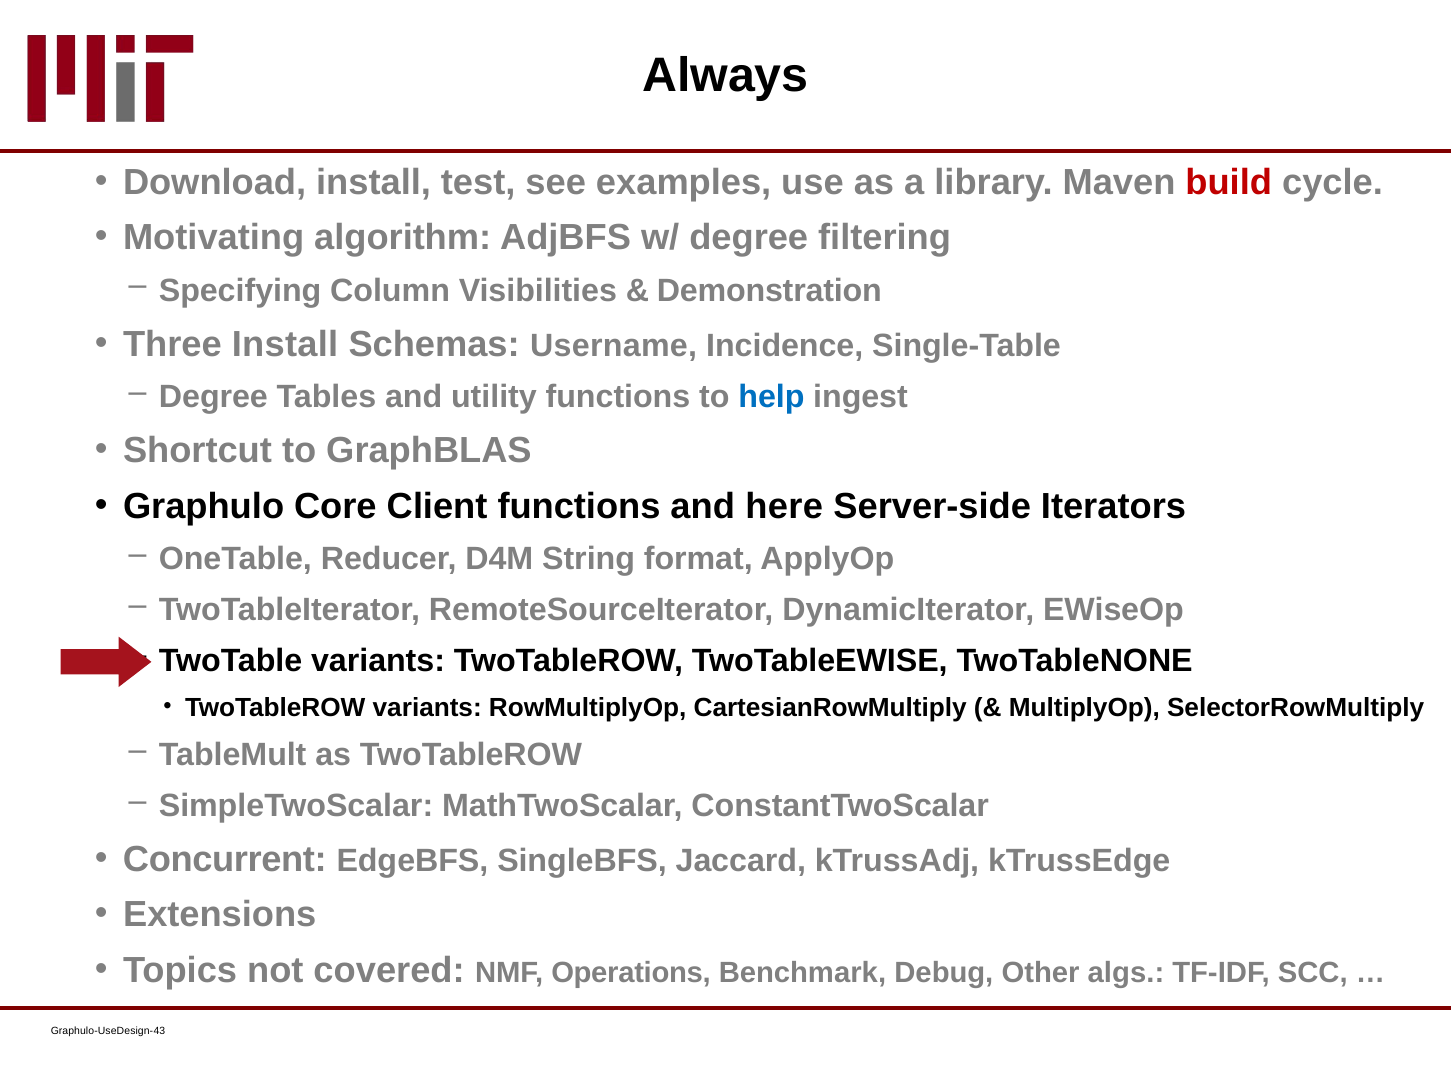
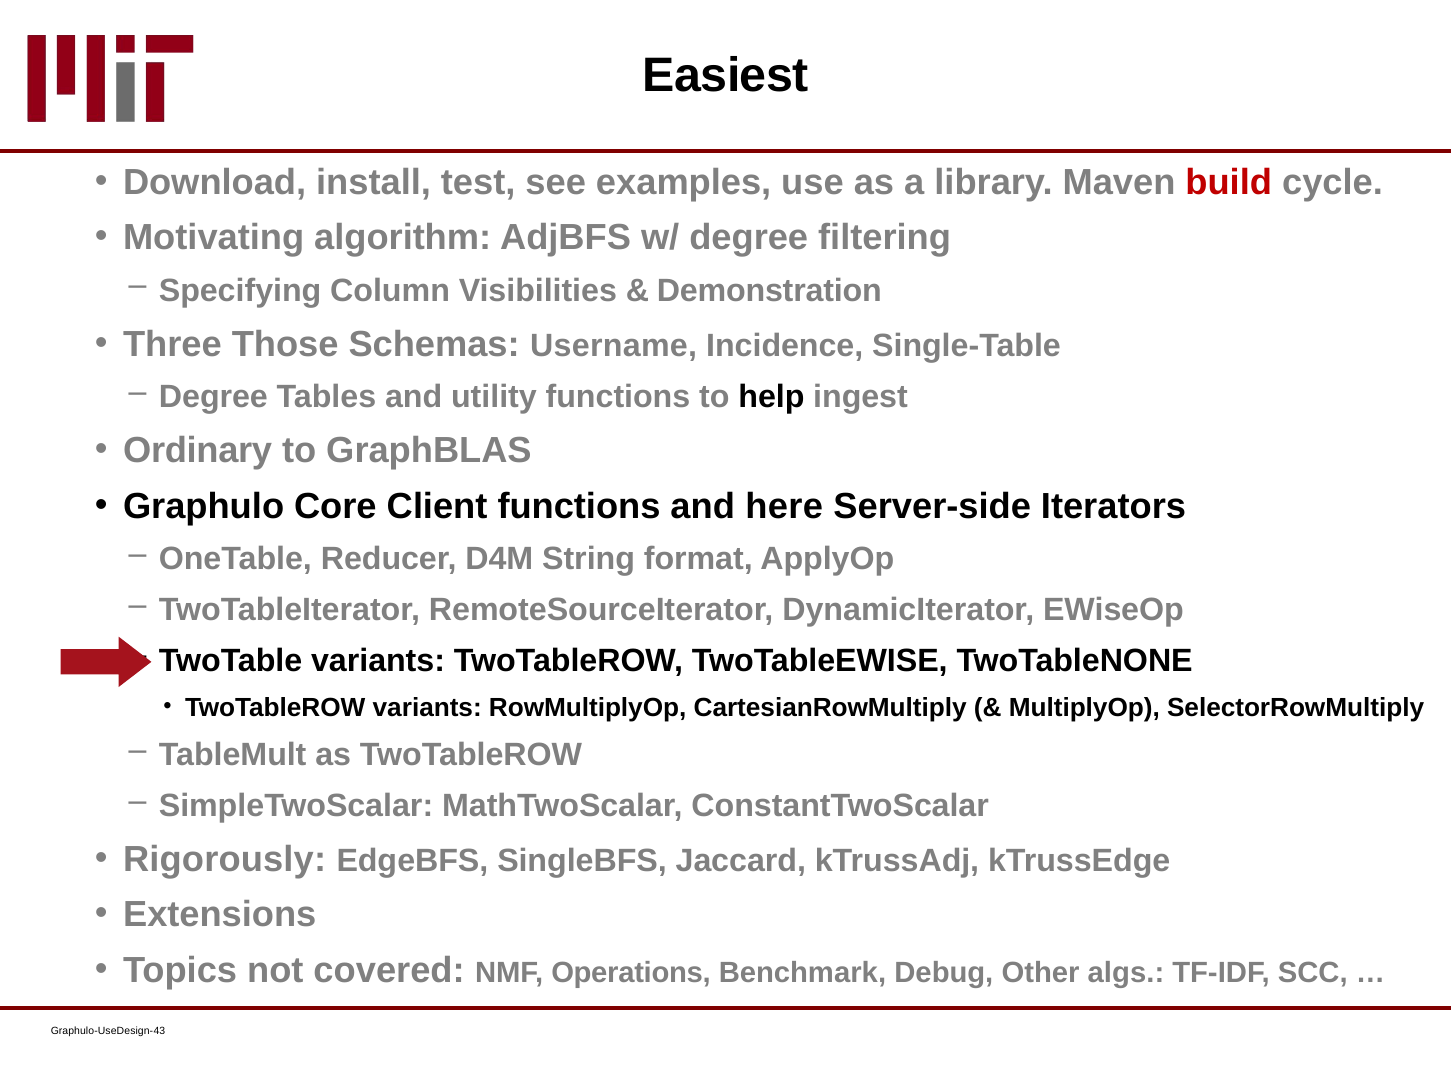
Always: Always -> Easiest
Three Install: Install -> Those
help colour: blue -> black
Shortcut: Shortcut -> Ordinary
Concurrent: Concurrent -> Rigorously
